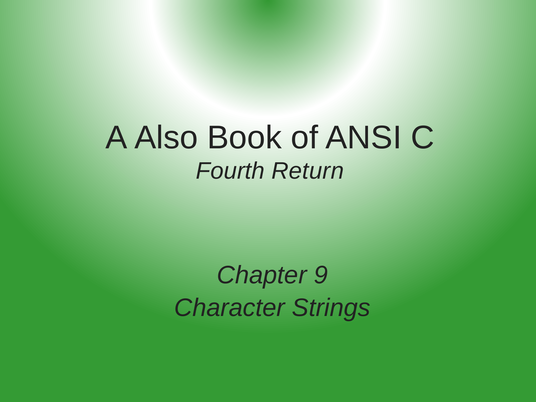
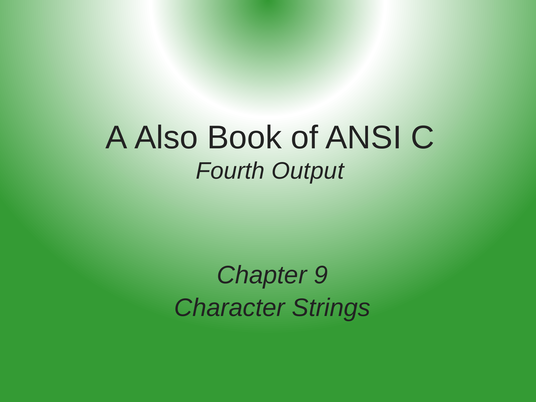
Return: Return -> Output
